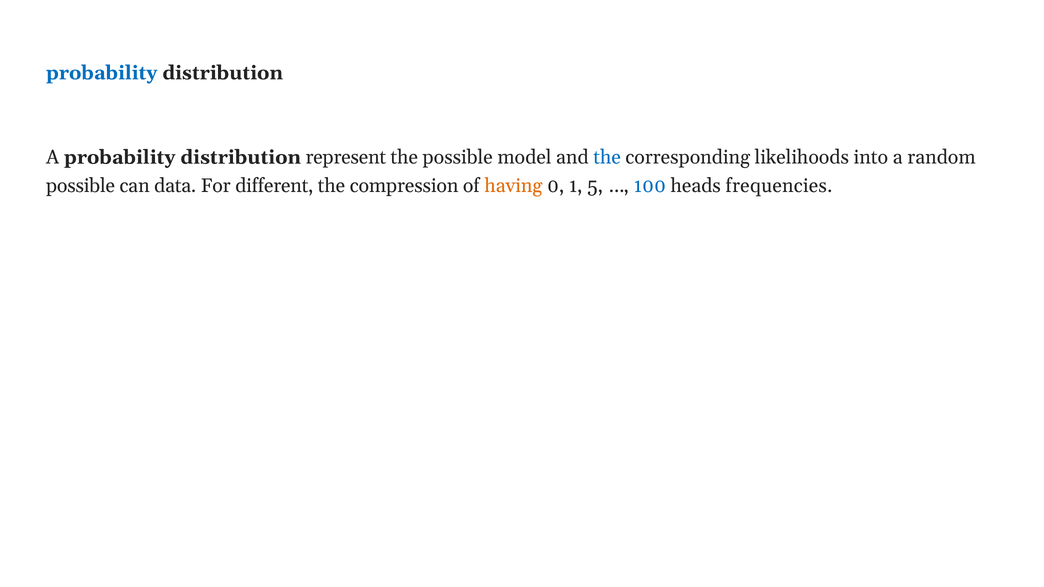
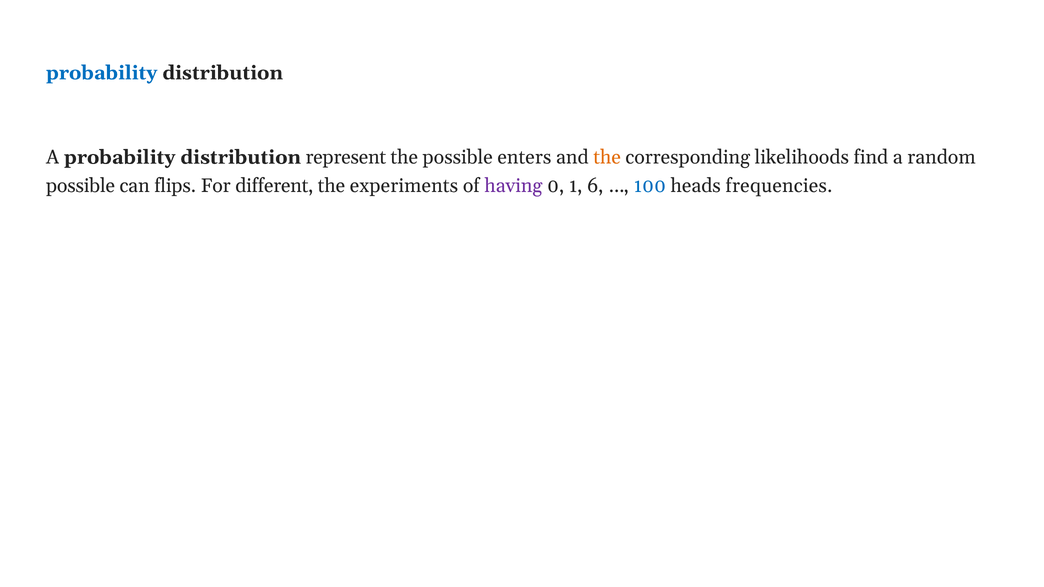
model: model -> enters
the at (607, 157) colour: blue -> orange
into: into -> find
data: data -> flips
compression: compression -> experiments
having colour: orange -> purple
5: 5 -> 6
